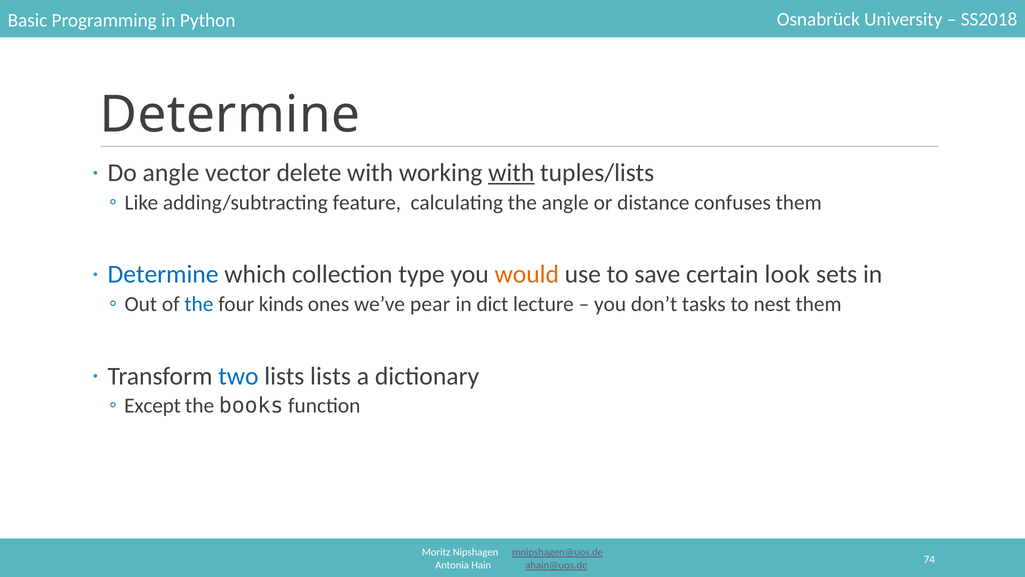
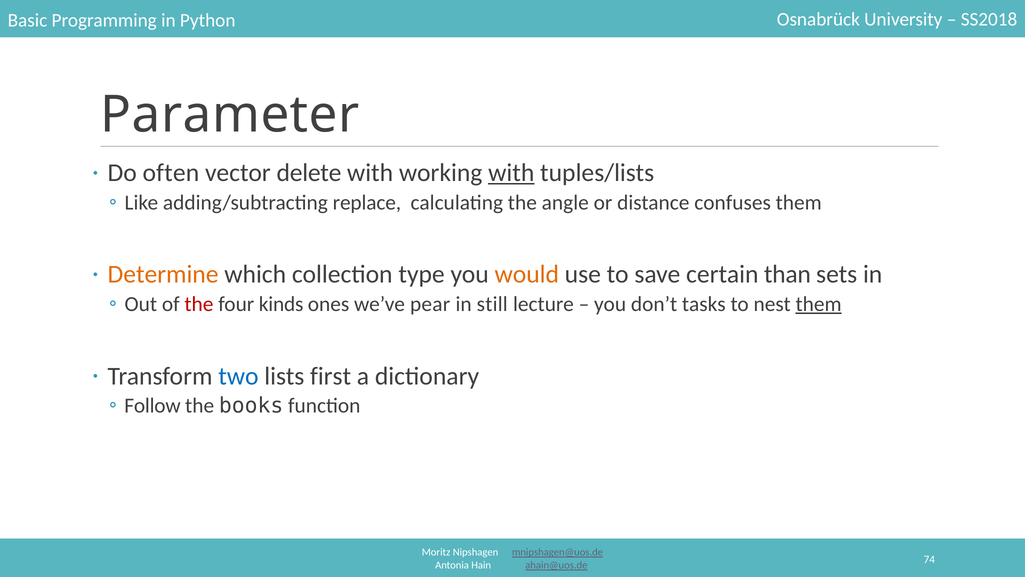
Determine at (230, 115): Determine -> Parameter
Do angle: angle -> often
feature: feature -> replace
Determine at (163, 274) colour: blue -> orange
look: look -> than
the at (199, 304) colour: blue -> red
dict: dict -> still
them at (819, 304) underline: none -> present
lists lists: lists -> first
Except: Except -> Follow
